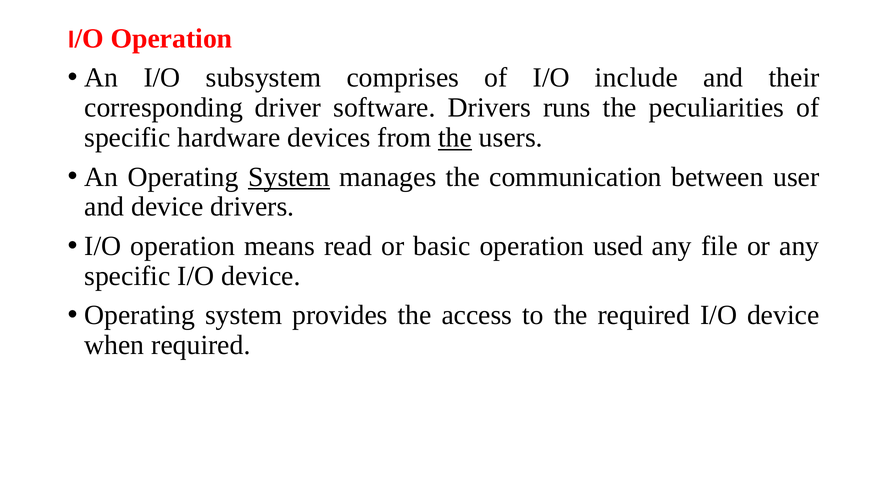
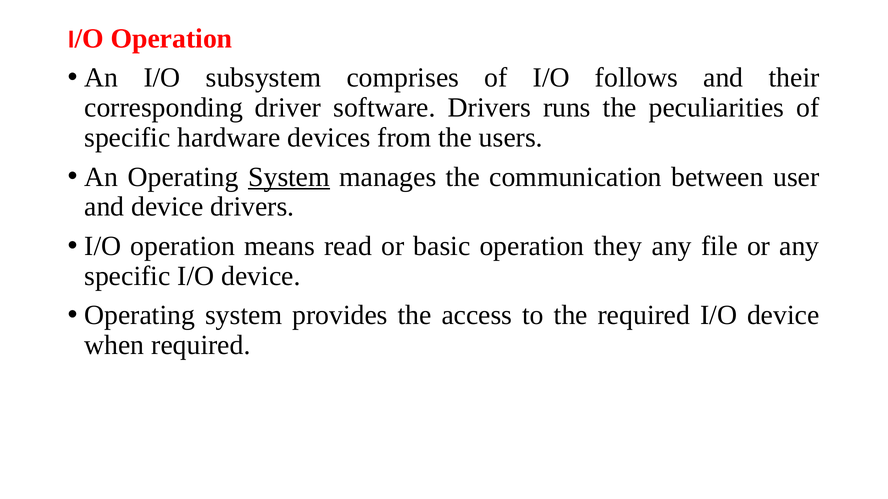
include: include -> follows
the at (455, 138) underline: present -> none
used: used -> they
